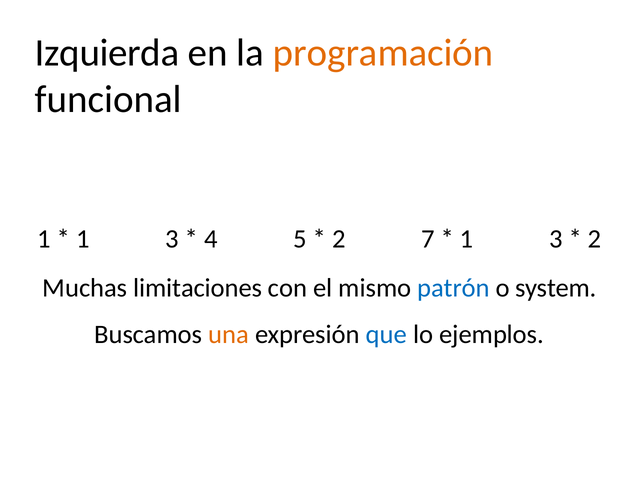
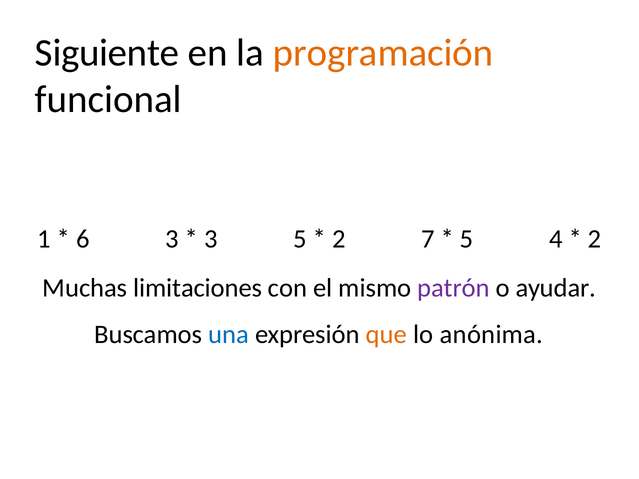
Izquierda: Izquierda -> Siguiente
1 at (83, 239): 1 -> 6
4 at (211, 239): 4 -> 3
1 at (467, 239): 1 -> 5
3 at (556, 239): 3 -> 4
patrón colour: blue -> purple
system: system -> ayudar
una colour: orange -> blue
que colour: blue -> orange
ejemplos: ejemplos -> anónima
